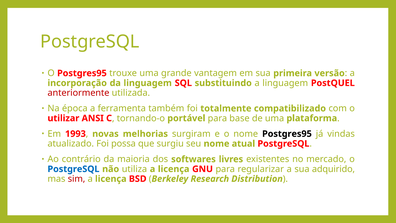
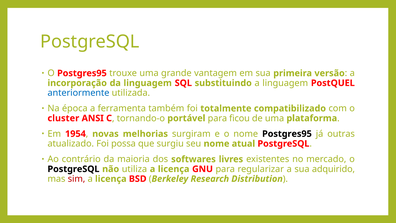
anteriormente colour: red -> blue
utilizar: utilizar -> cluster
base: base -> ficou
1993: 1993 -> 1954
vindas: vindas -> outras
PostgreSQL at (73, 169) colour: blue -> black
